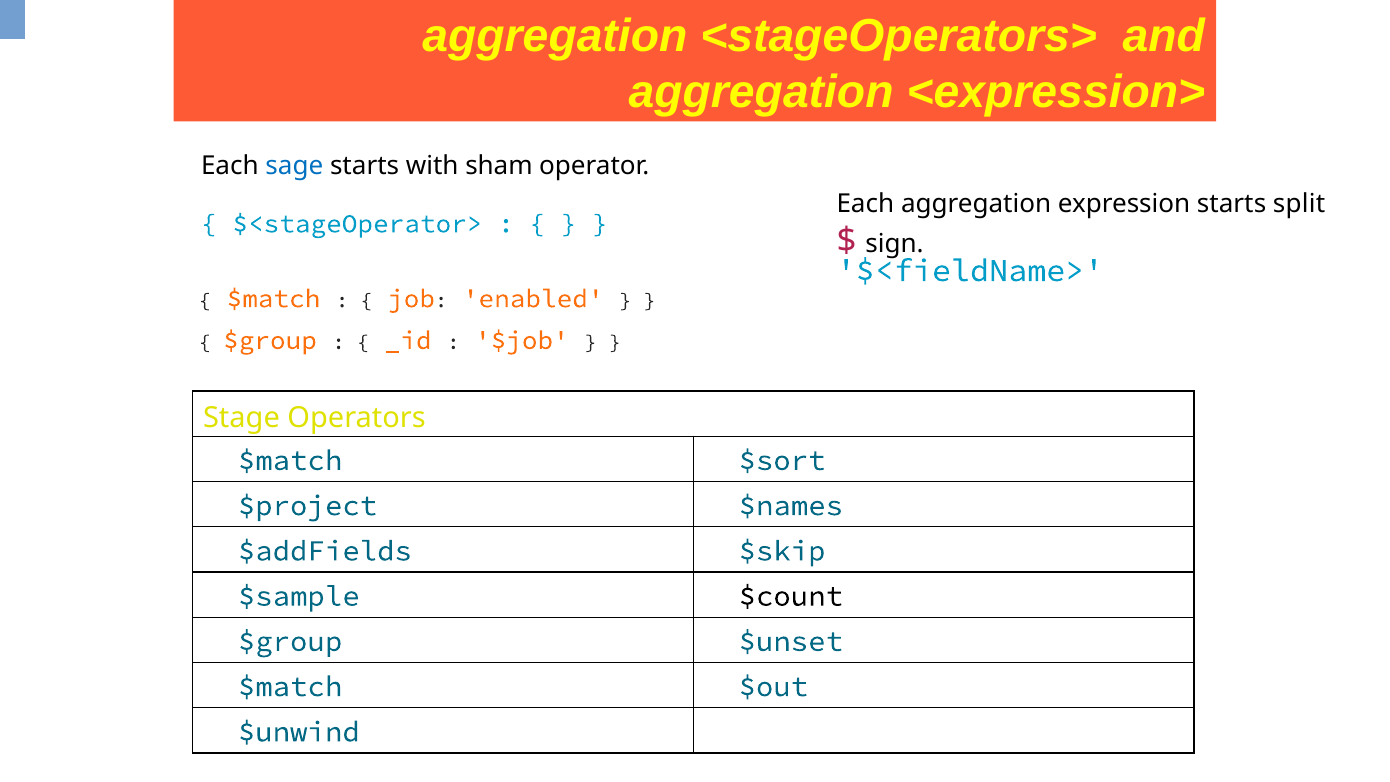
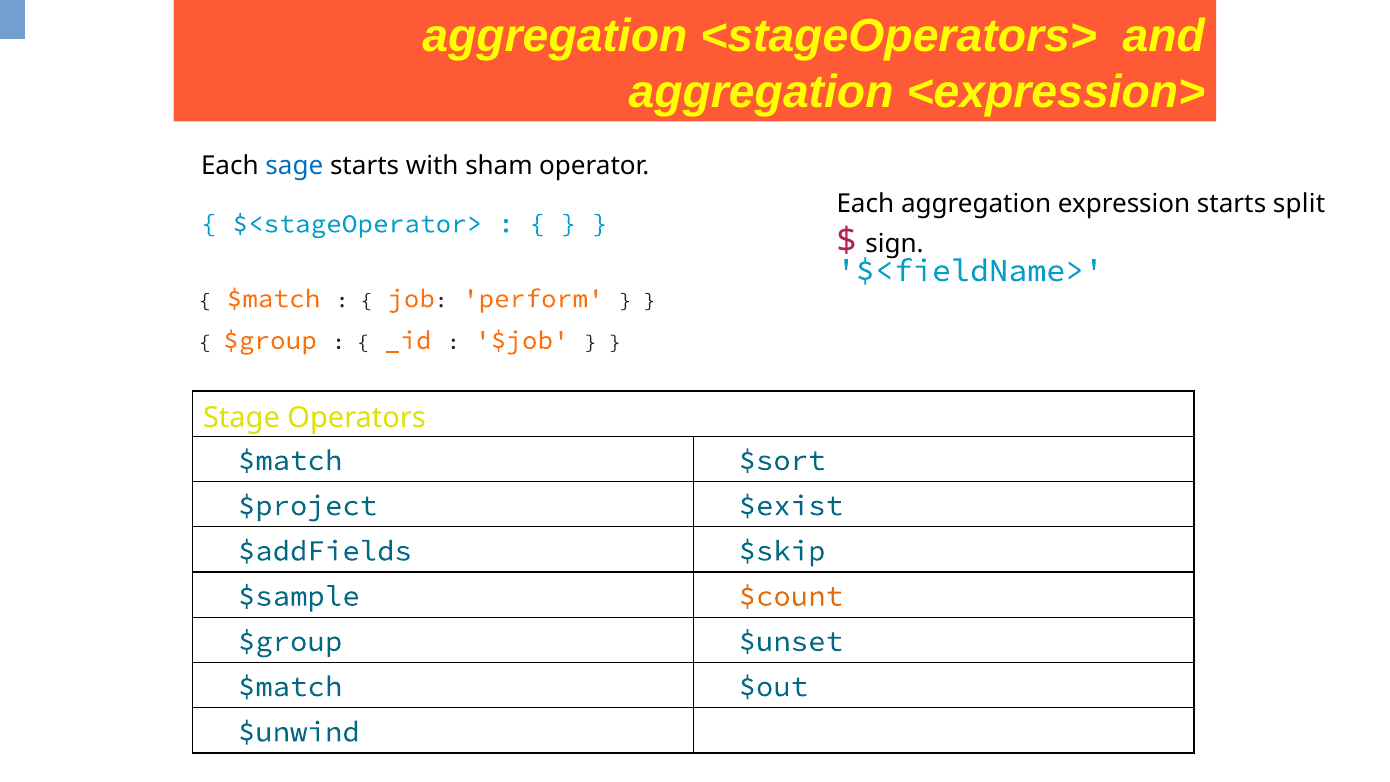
enabled: enabled -> perform
$names: $names -> $exist
$count colour: black -> orange
